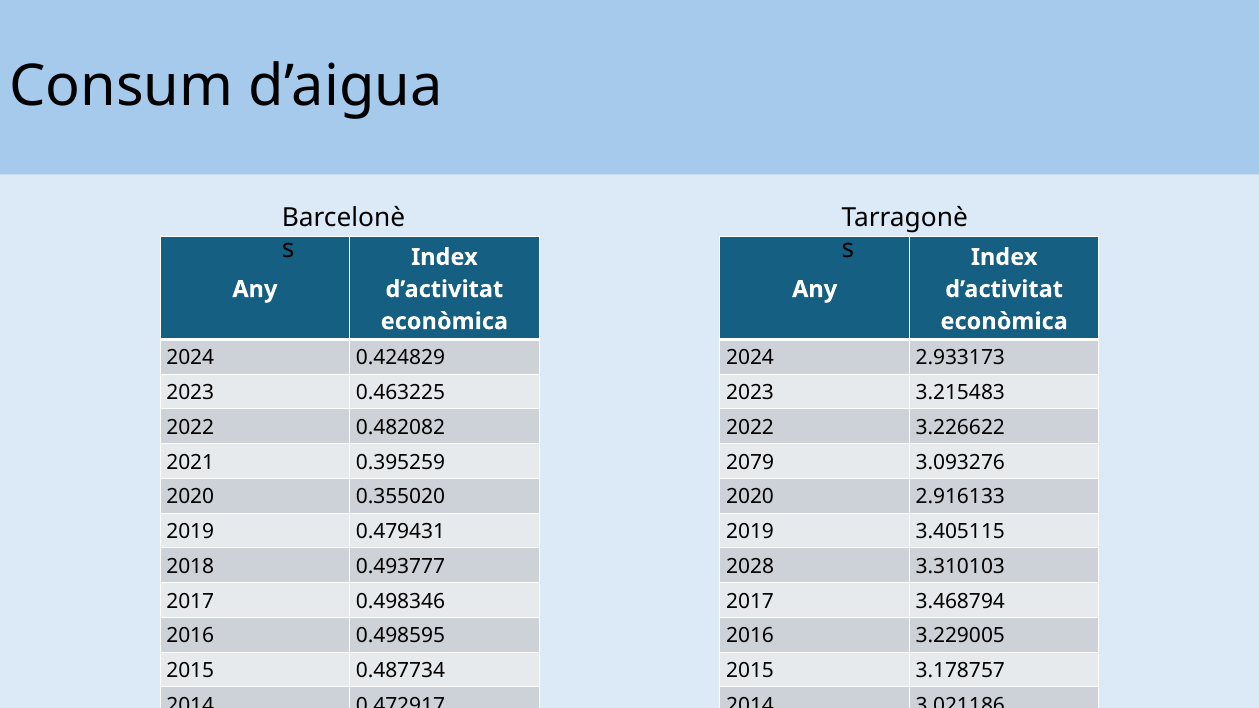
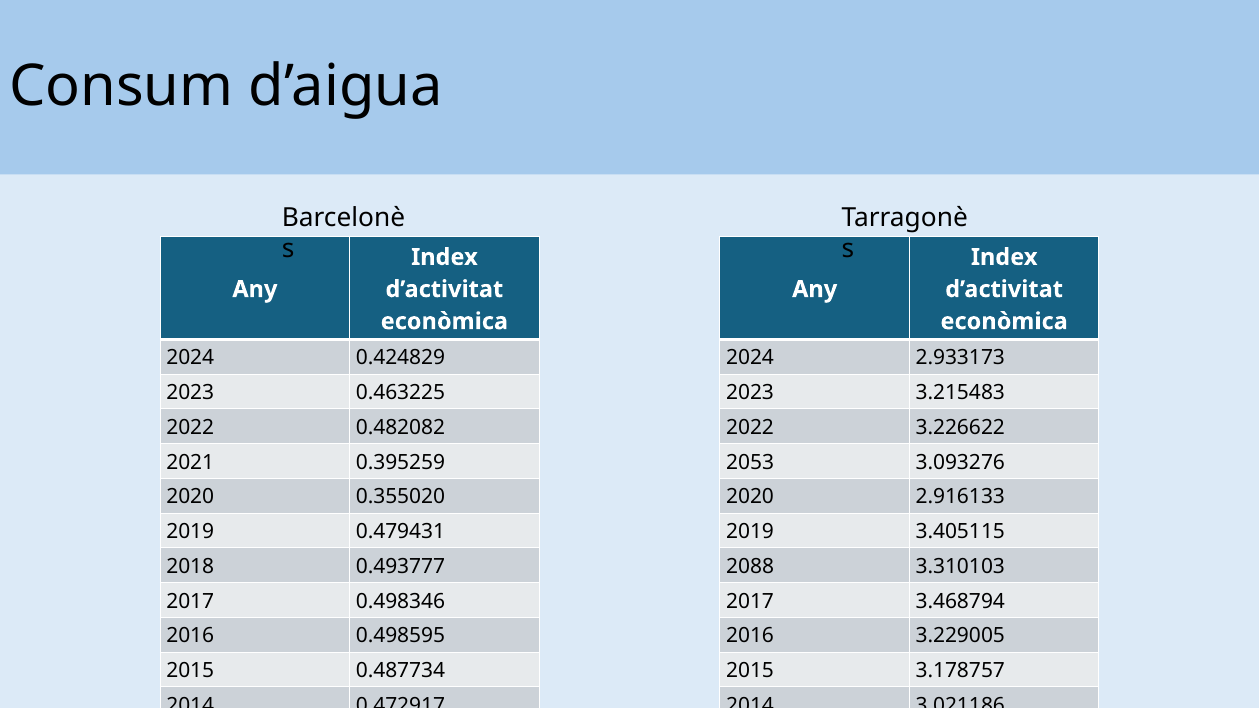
2079: 2079 -> 2053
2028: 2028 -> 2088
